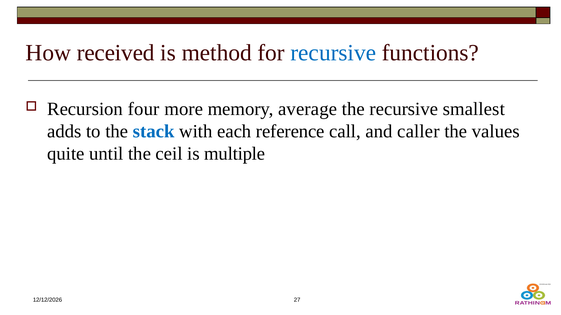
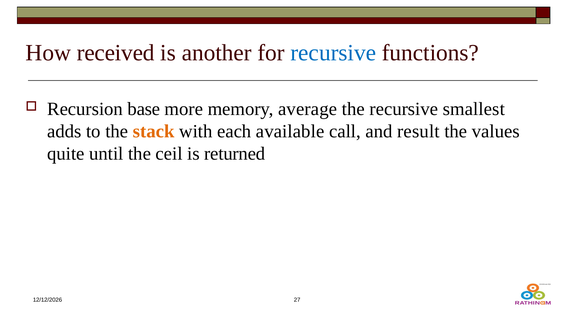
method: method -> another
four: four -> base
stack colour: blue -> orange
reference: reference -> available
caller: caller -> result
multiple: multiple -> returned
